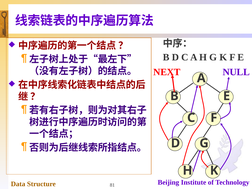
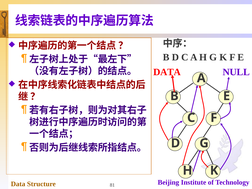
NEXT at (167, 72): NEXT -> DATA
